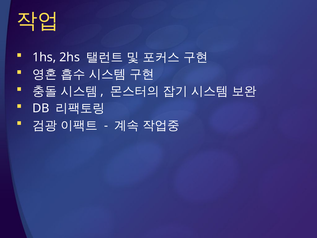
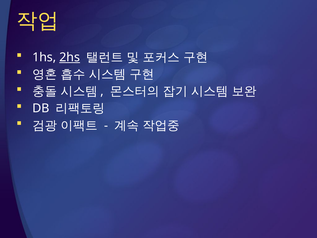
2hs underline: none -> present
